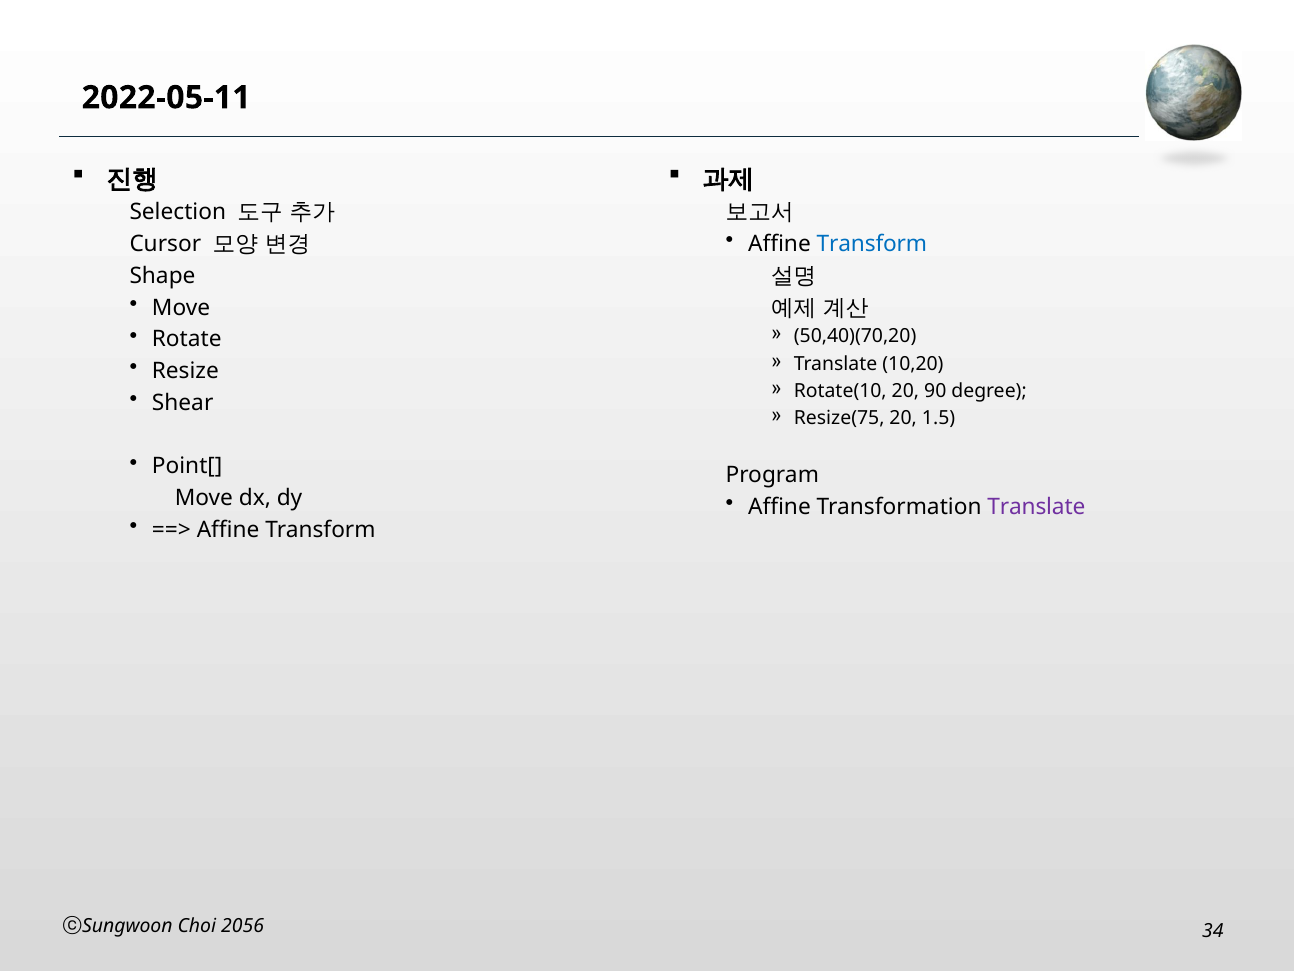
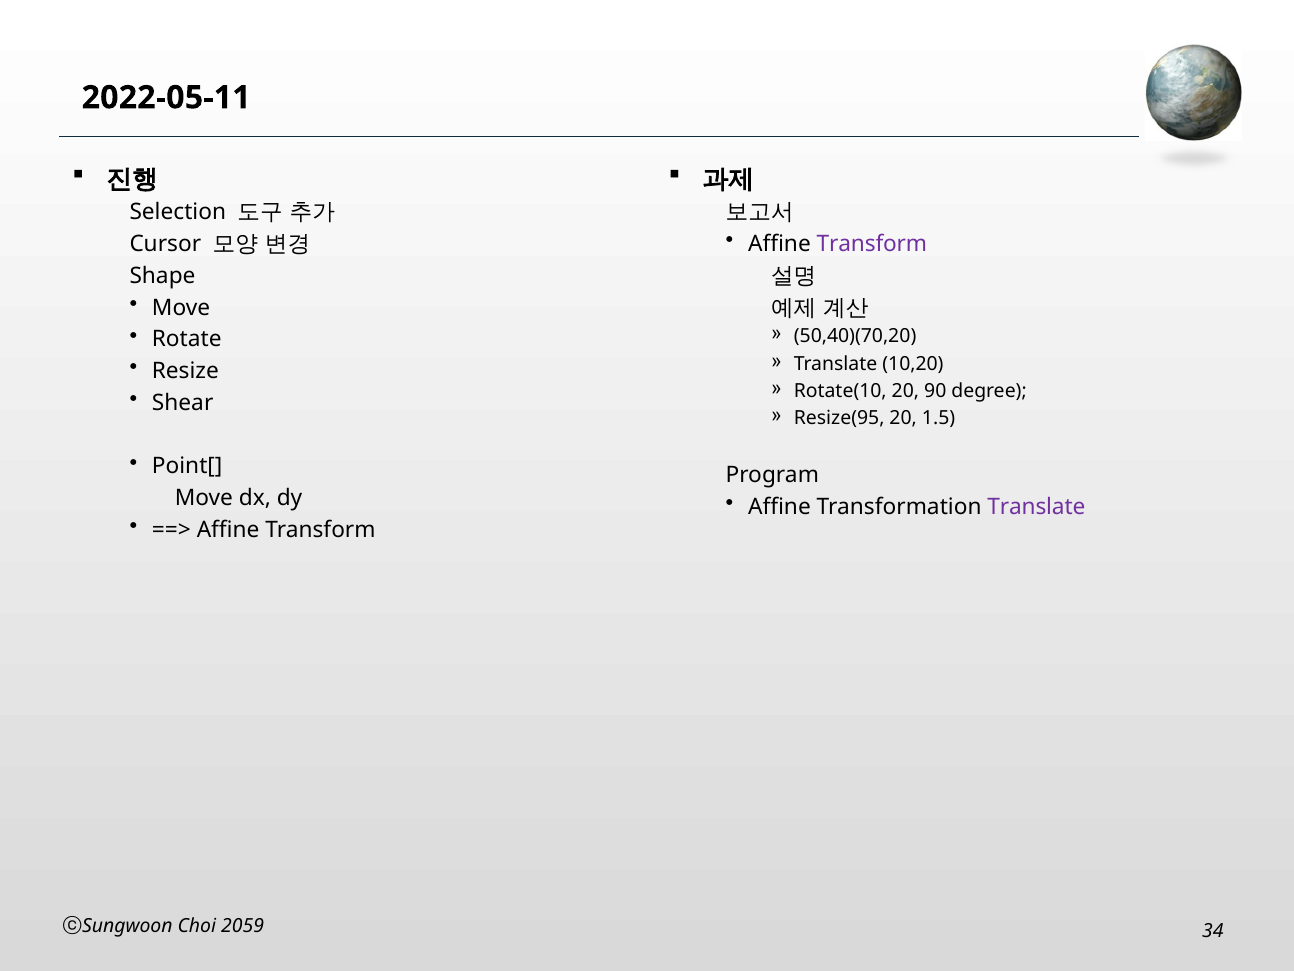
Transform at (872, 244) colour: blue -> purple
Resize(75: Resize(75 -> Resize(95
2056: 2056 -> 2059
